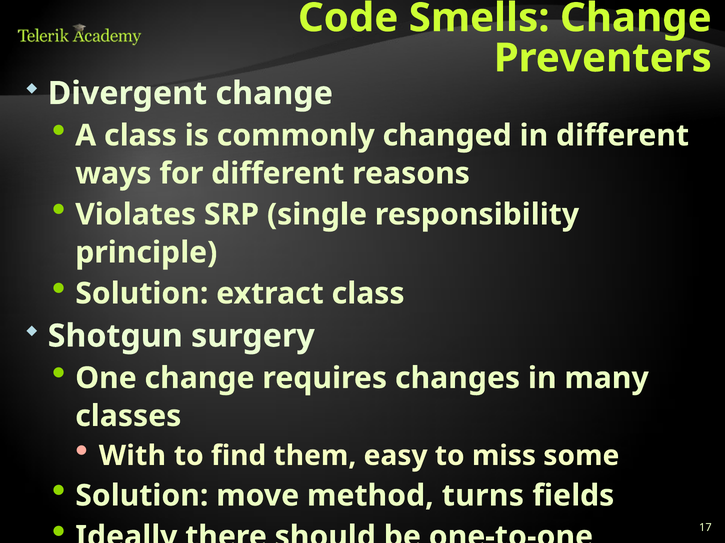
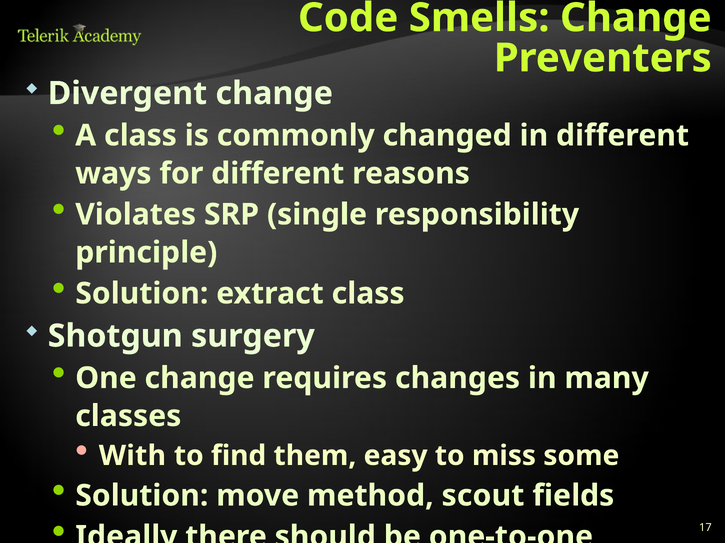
turns: turns -> scout
